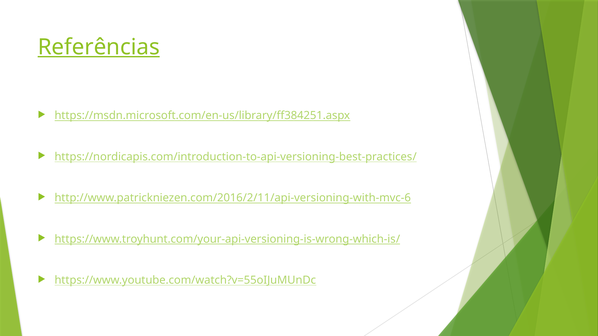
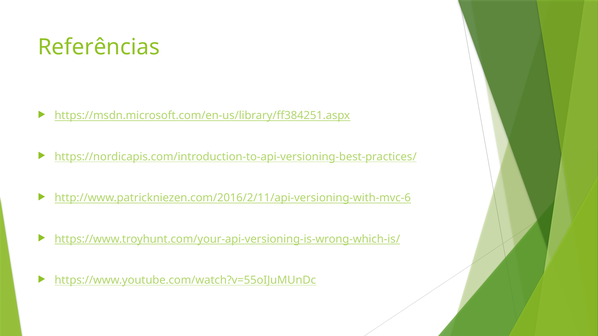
Referências underline: present -> none
